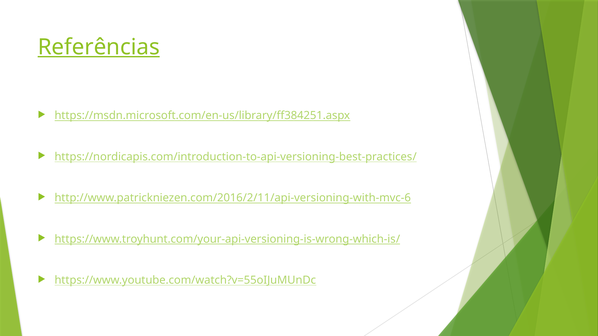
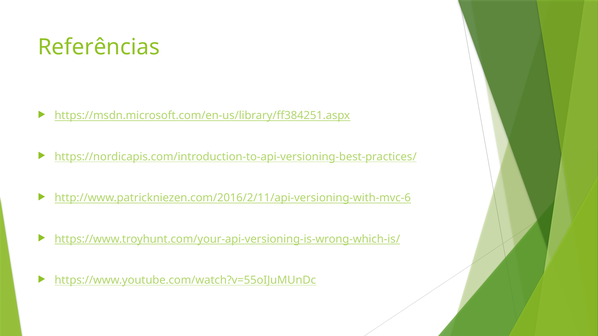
Referências underline: present -> none
